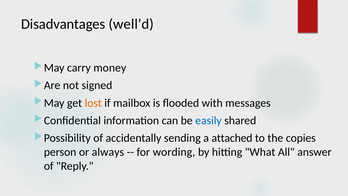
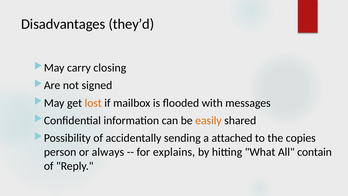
well’d: well’d -> they’d
money: money -> closing
easily colour: blue -> orange
wording: wording -> explains
answer: answer -> contain
